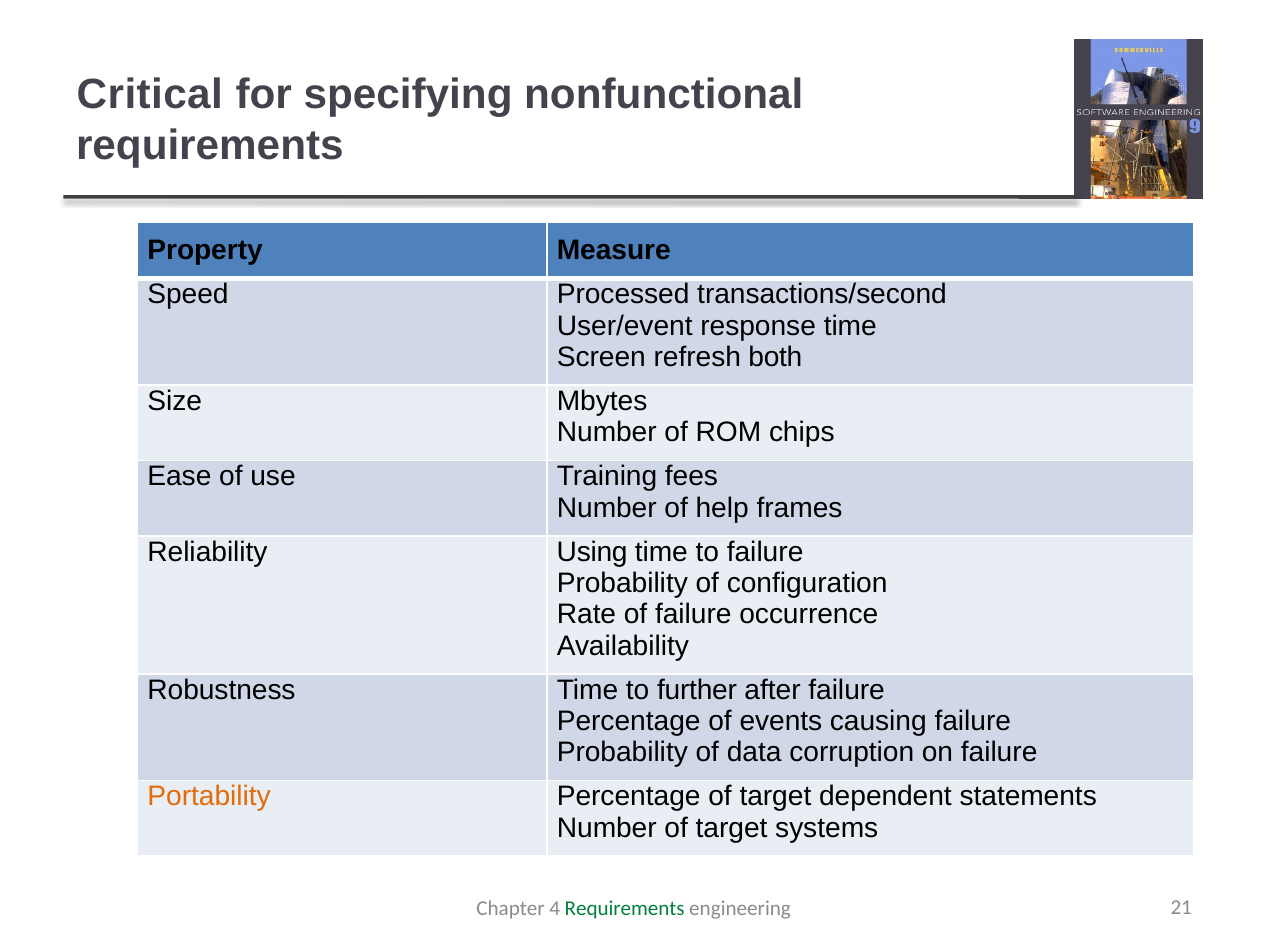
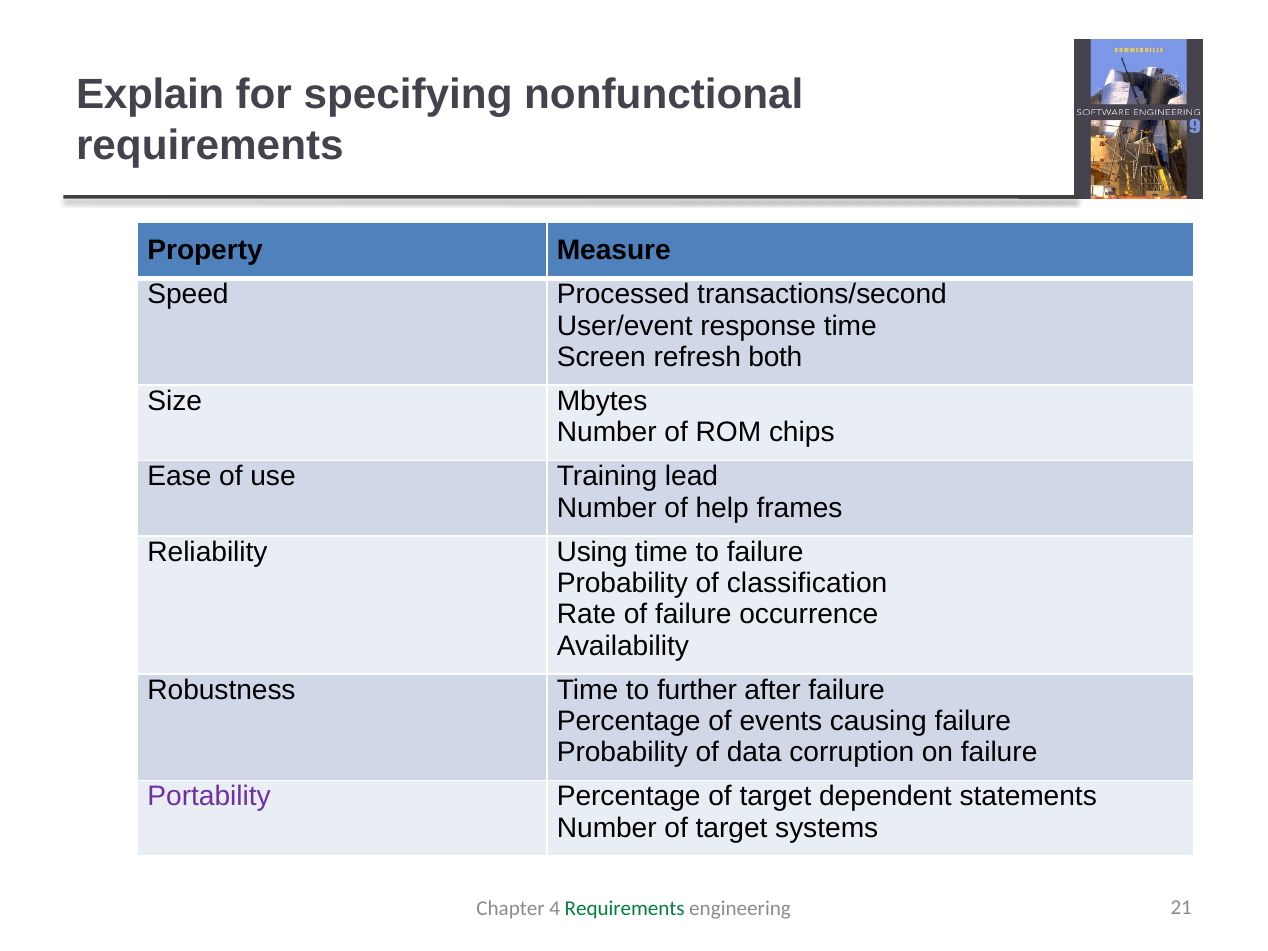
Critical: Critical -> Explain
fees: fees -> lead
configuration: configuration -> classification
Portability colour: orange -> purple
